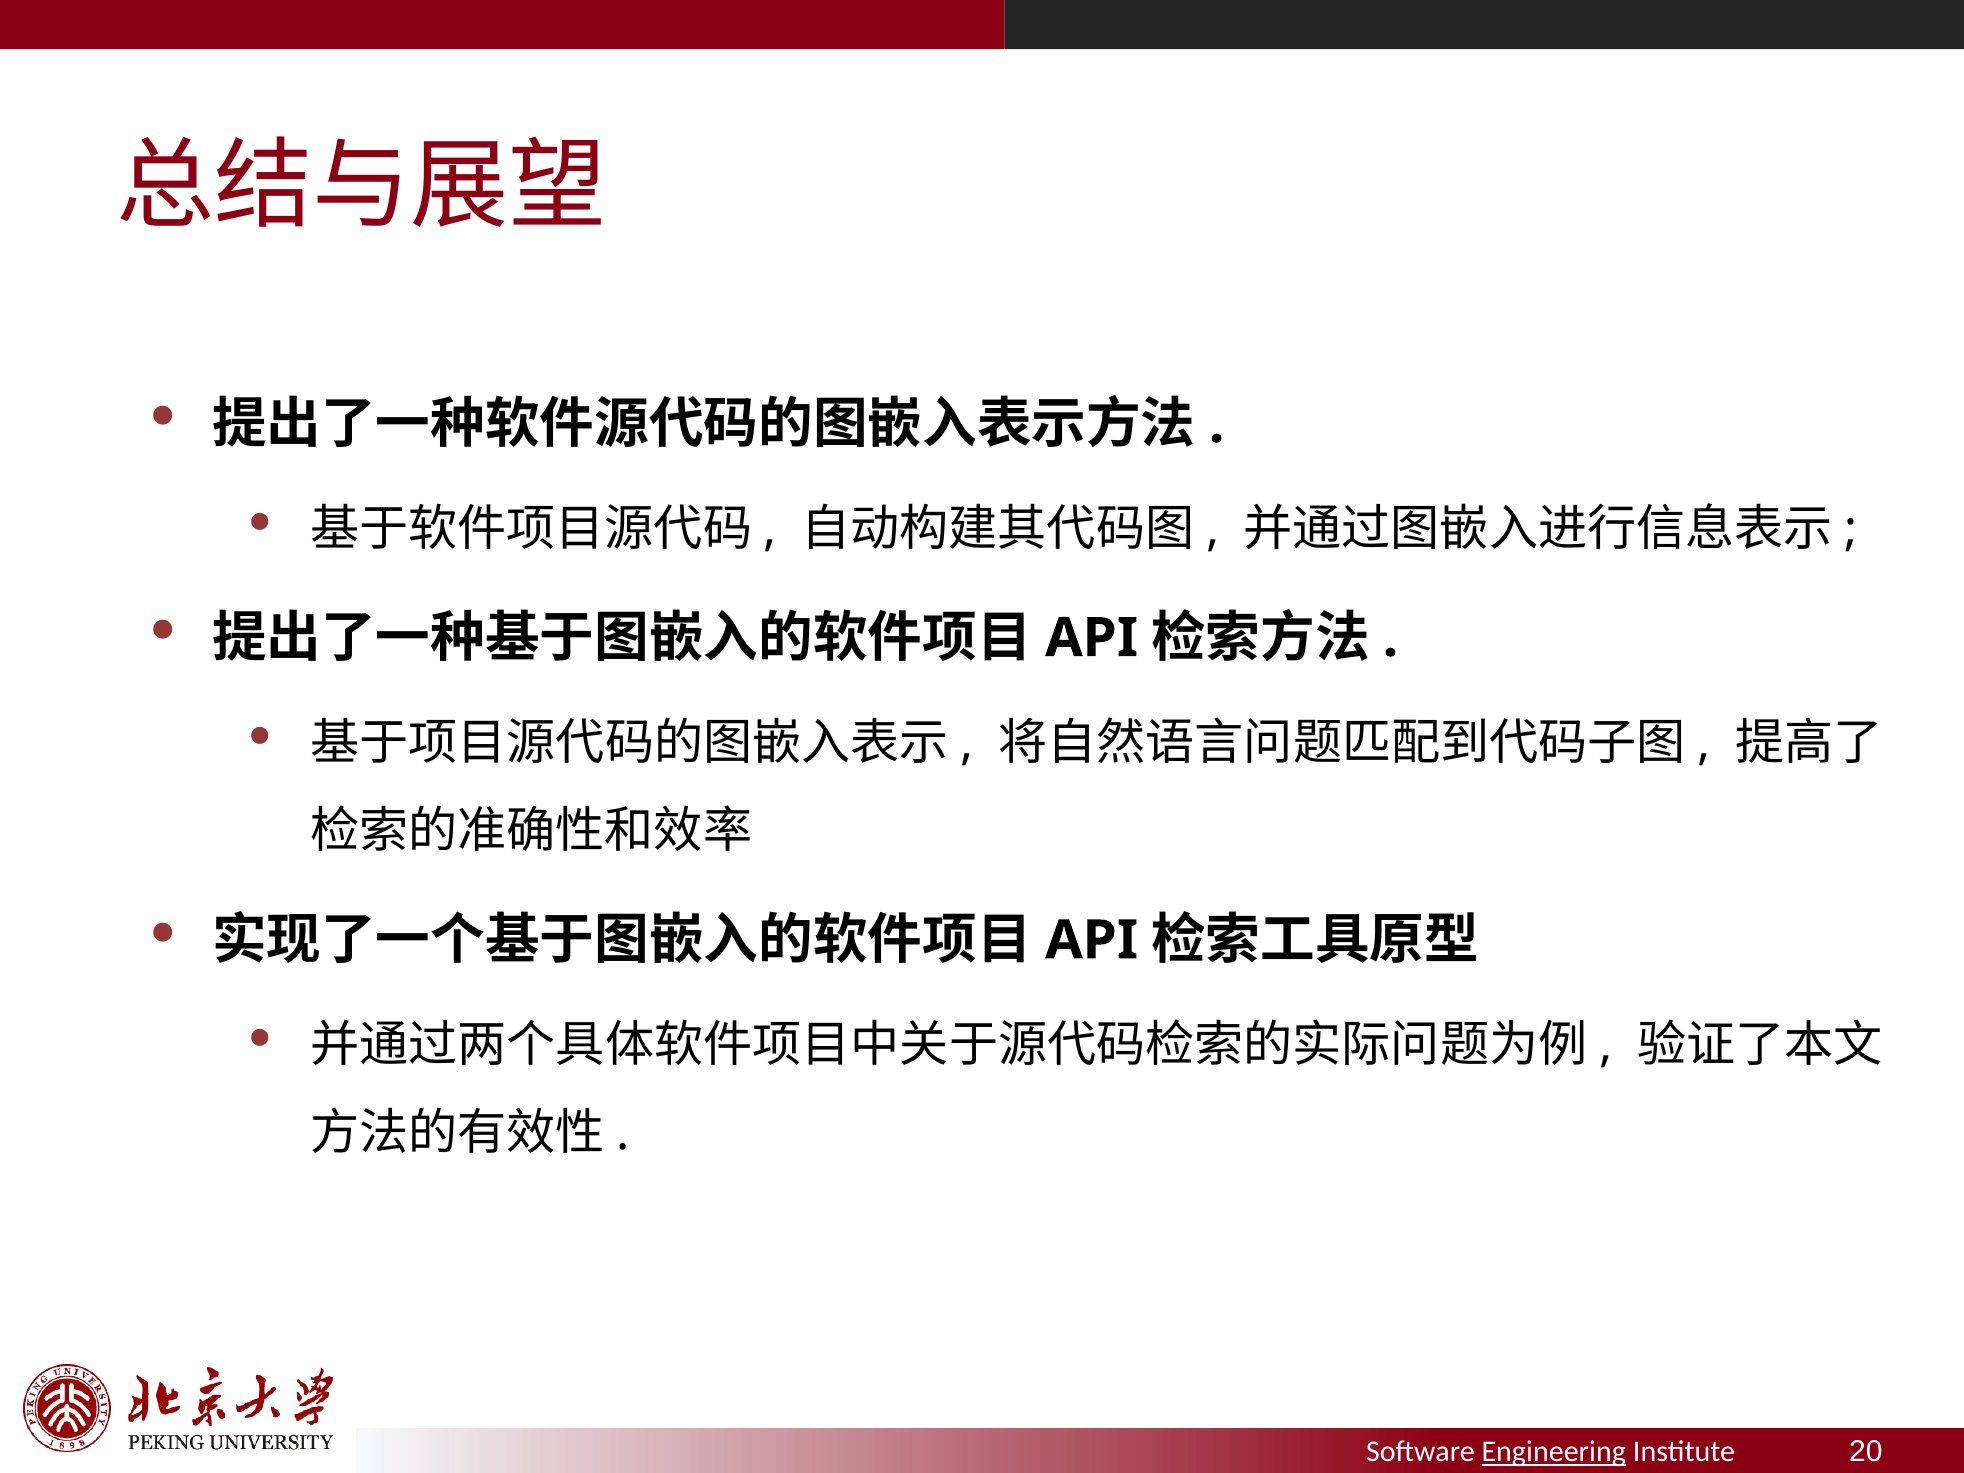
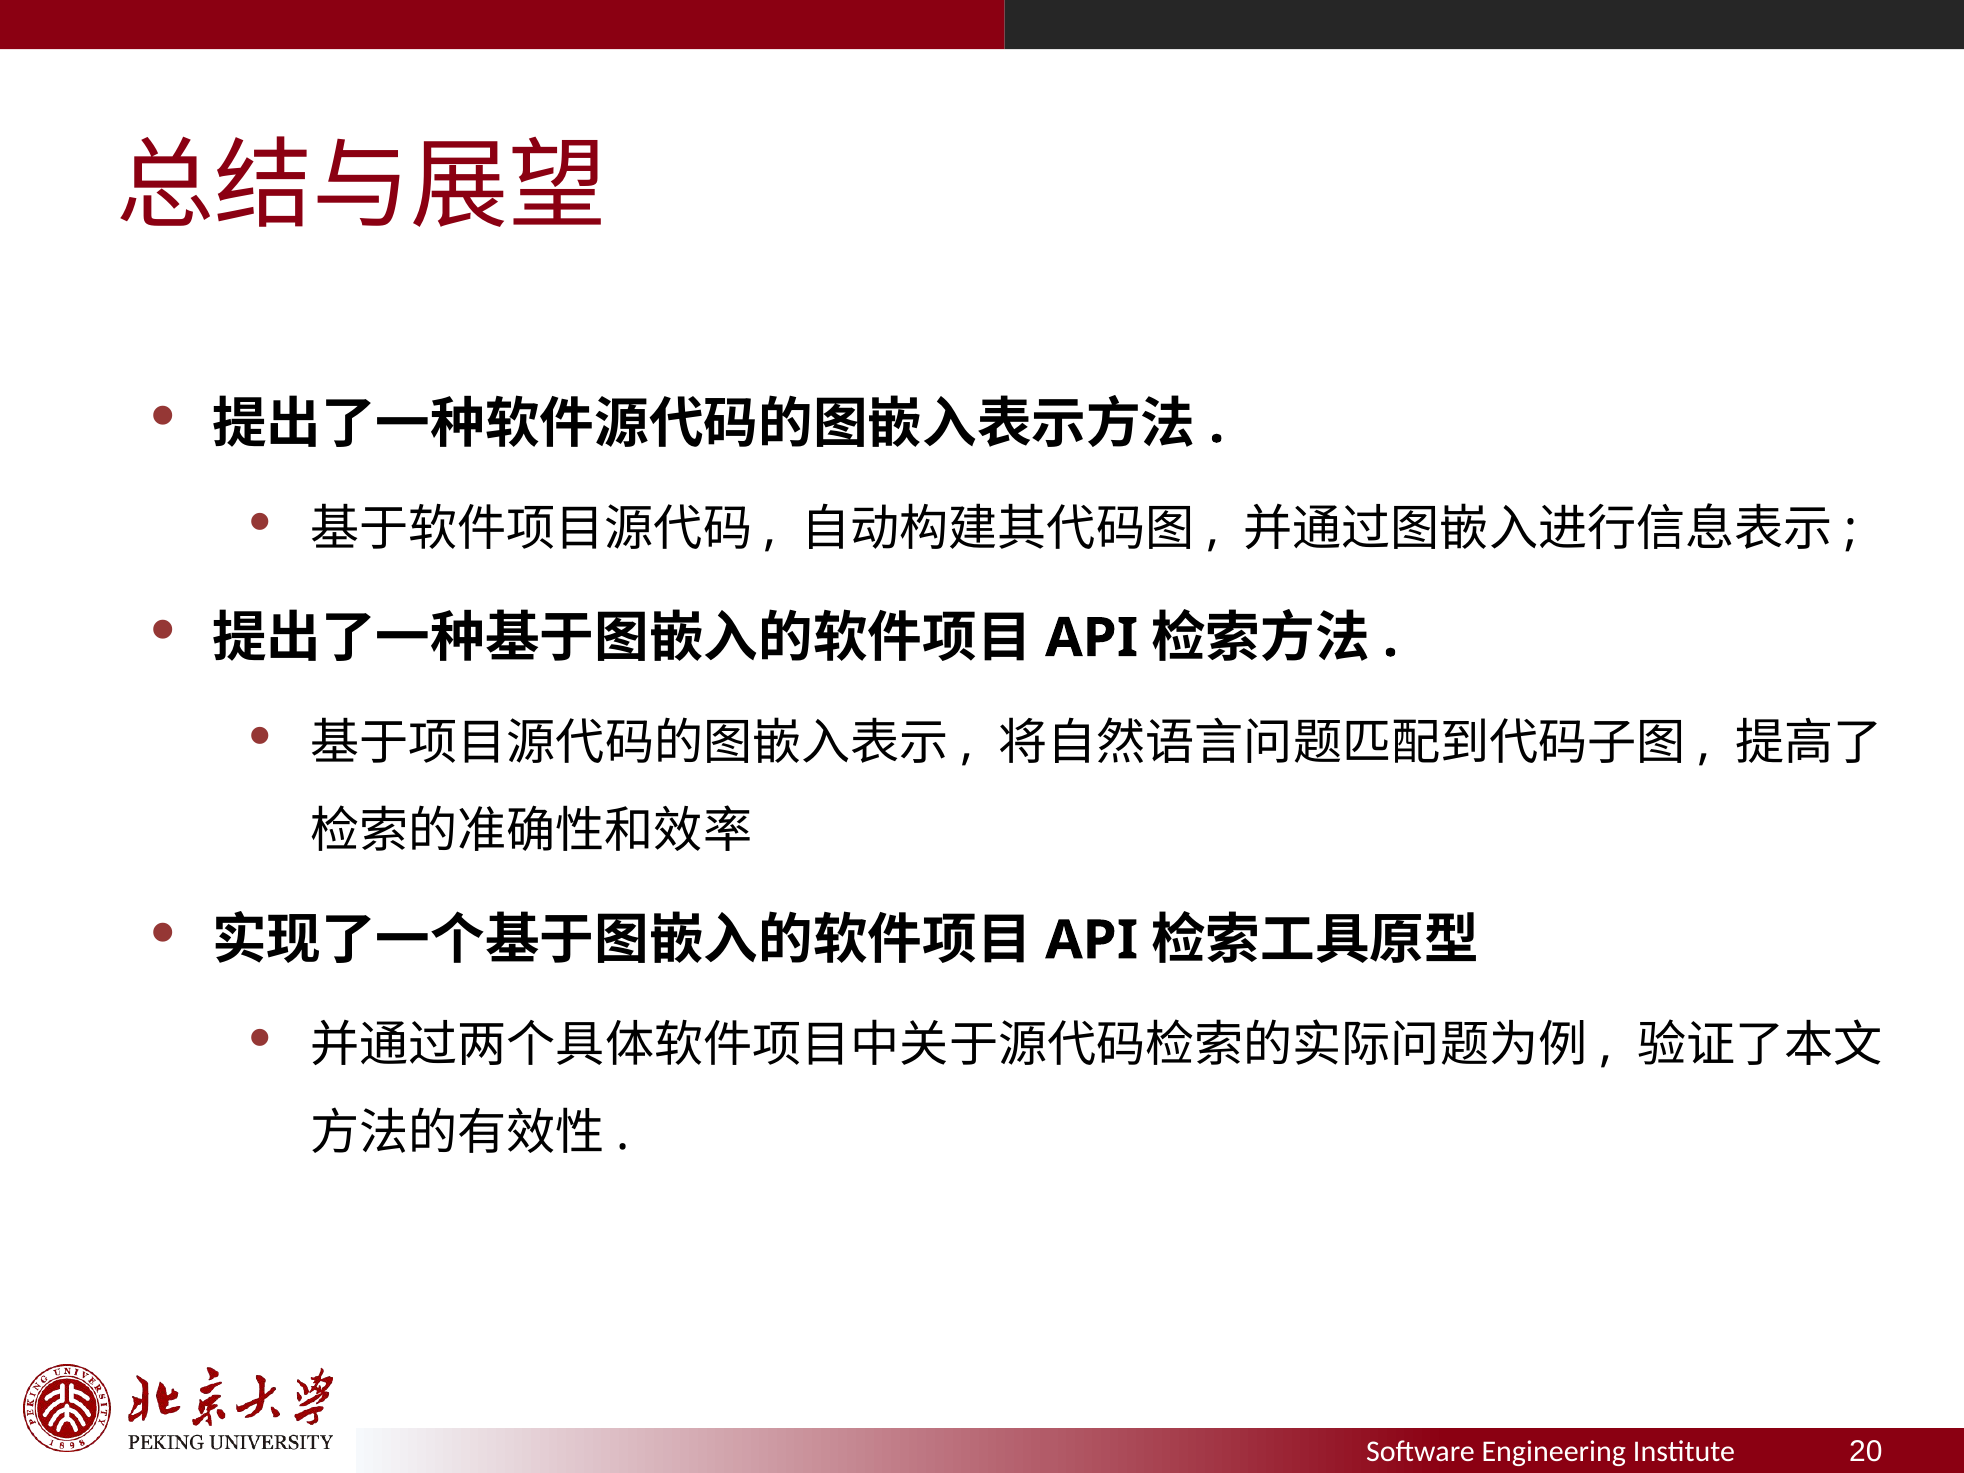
Engineering underline: present -> none
